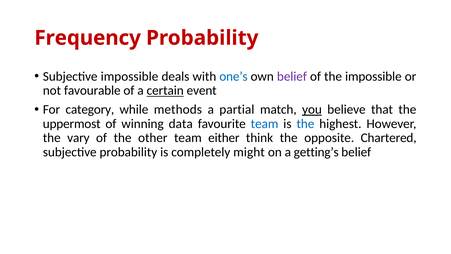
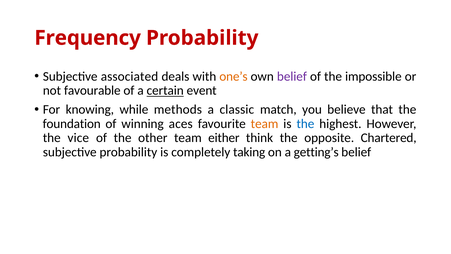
Subjective impossible: impossible -> associated
one’s colour: blue -> orange
category: category -> knowing
partial: partial -> classic
you underline: present -> none
uppermost: uppermost -> foundation
data: data -> aces
team at (265, 124) colour: blue -> orange
vary: vary -> vice
might: might -> taking
